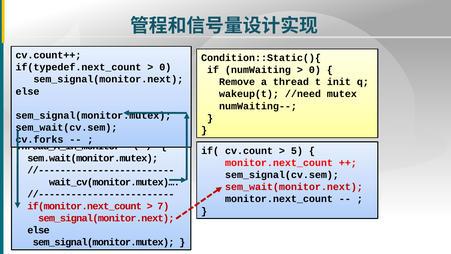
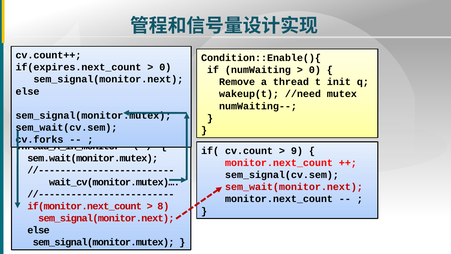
Condition::Static(){: Condition::Static(){ -> Condition::Enable(){
if(typedef.next_count: if(typedef.next_count -> if(expires.next_count
5: 5 -> 9
7: 7 -> 8
